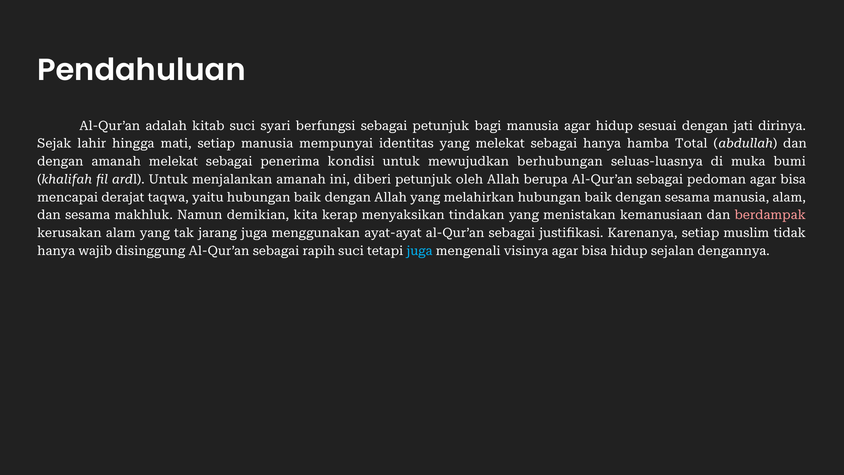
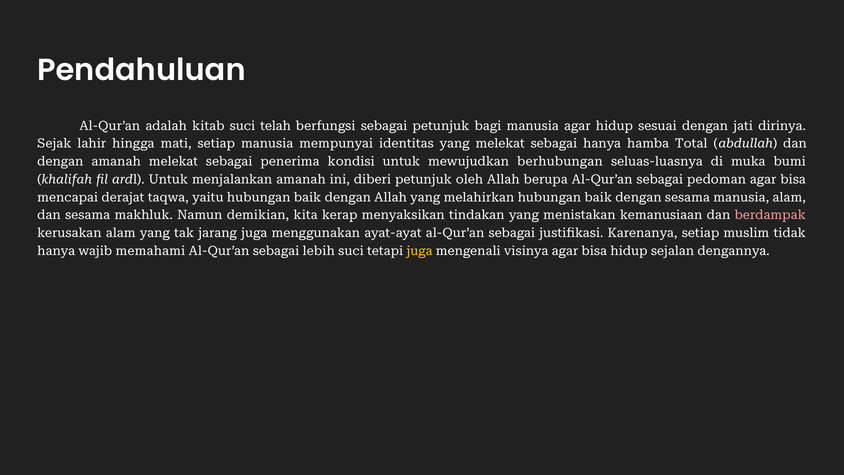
syari: syari -> telah
disinggung: disinggung -> memahami
rapih: rapih -> lebih
juga at (420, 251) colour: light blue -> yellow
